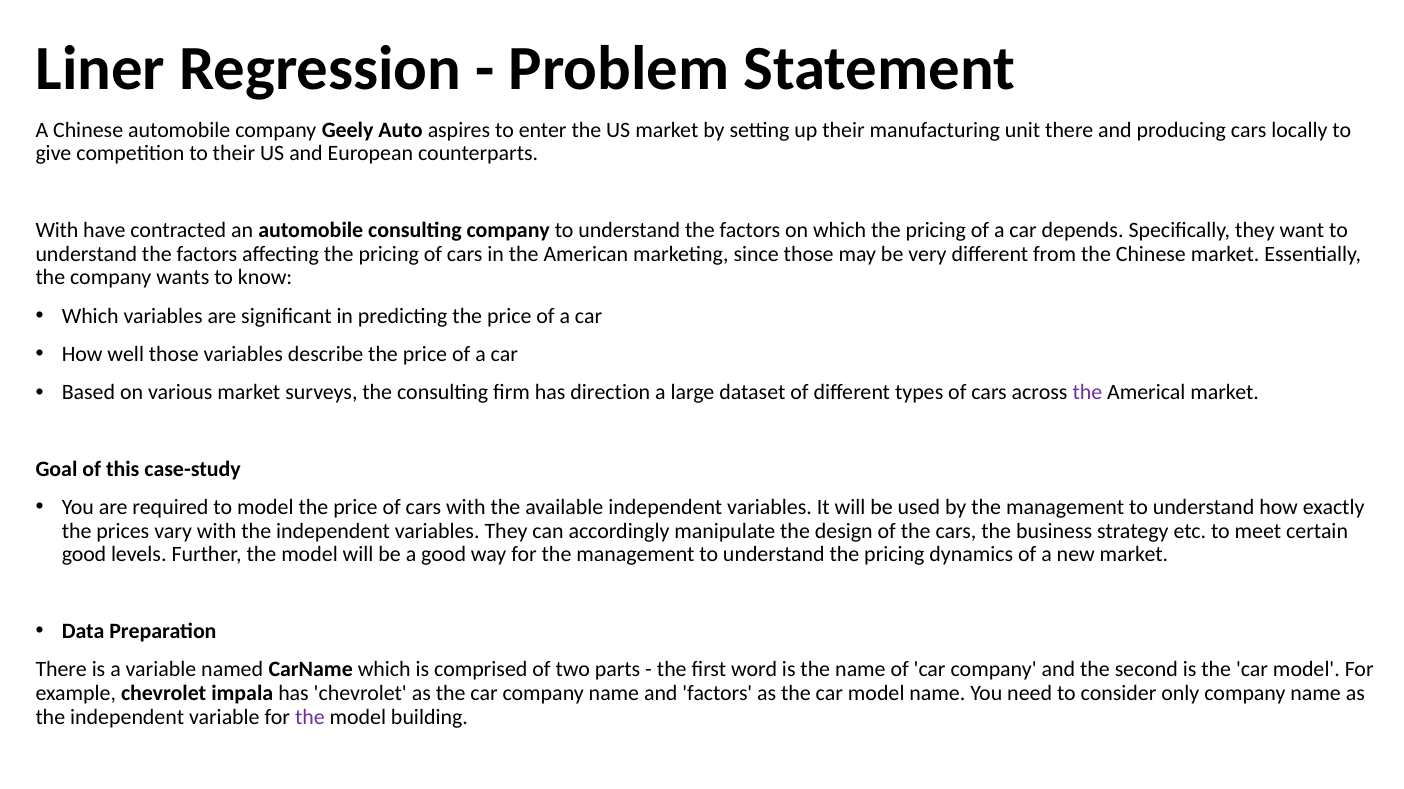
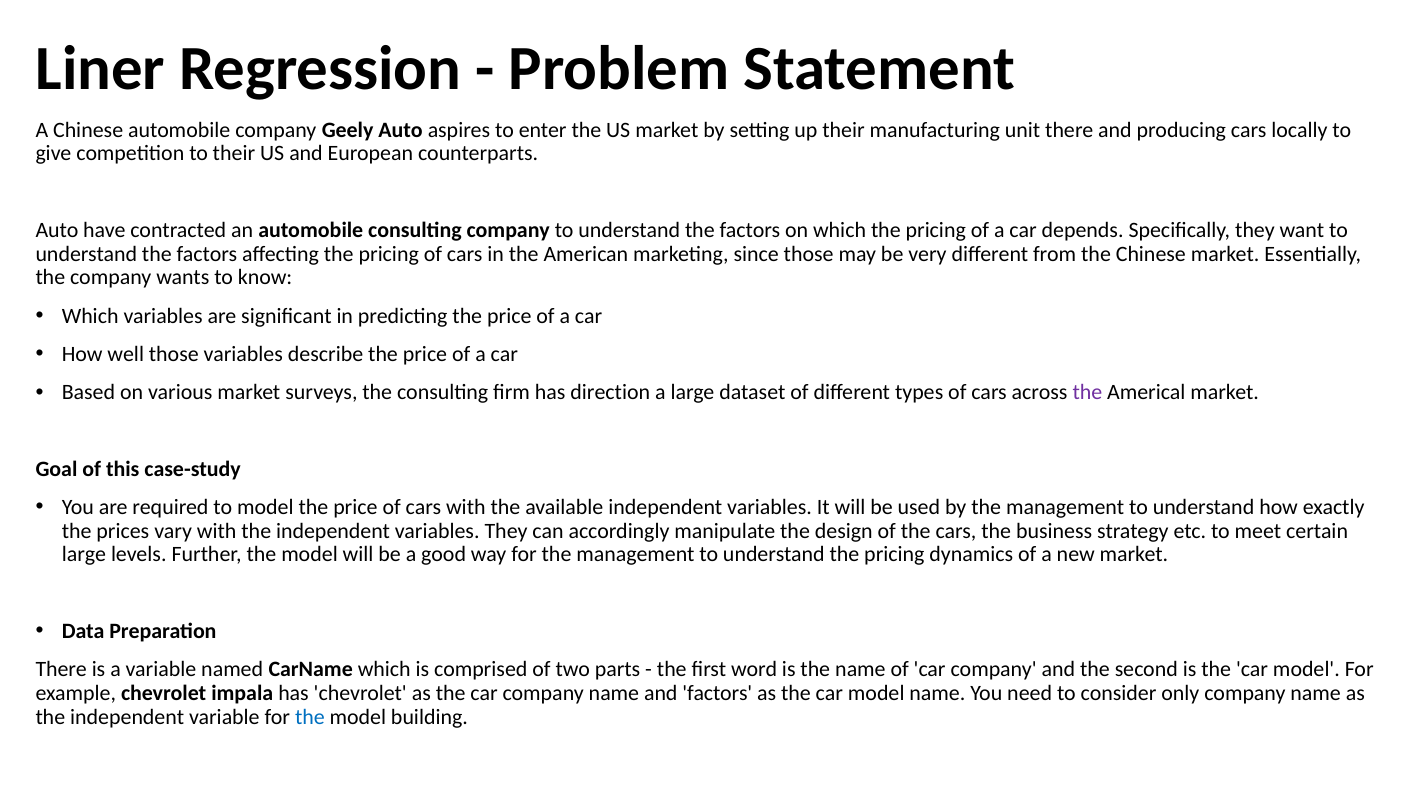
With at (57, 230): With -> Auto
good at (84, 555): good -> large
the at (310, 718) colour: purple -> blue
